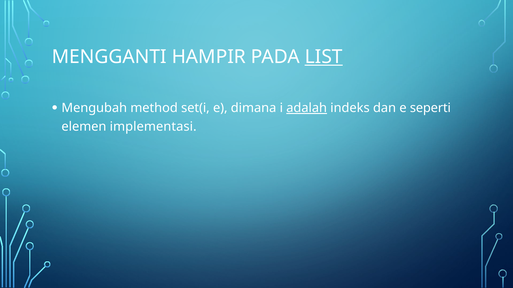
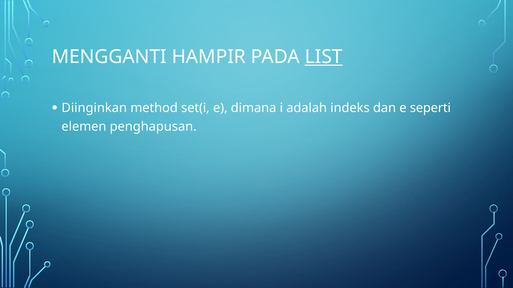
Mengubah: Mengubah -> Diinginkan
adalah underline: present -> none
implementasi: implementasi -> penghapusan
